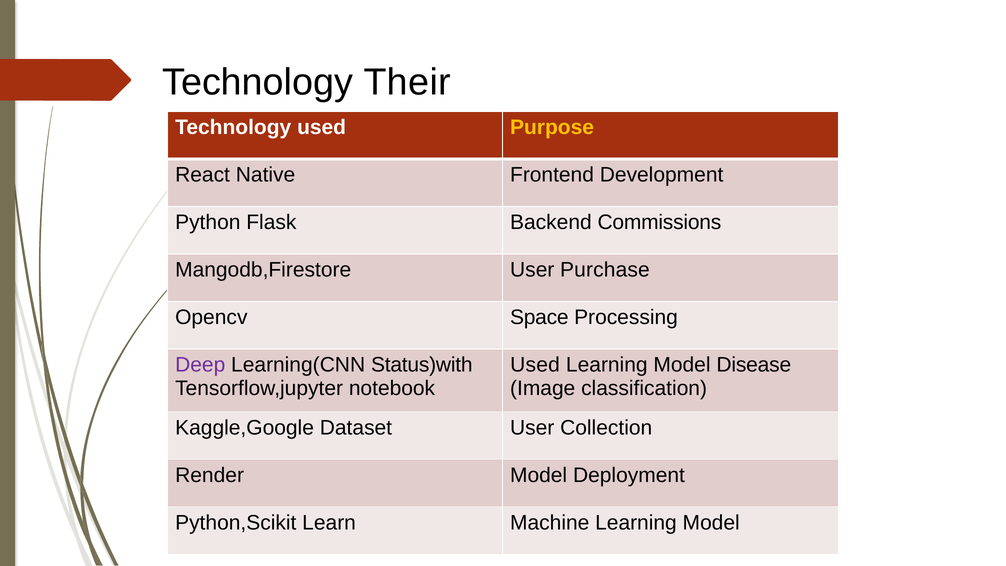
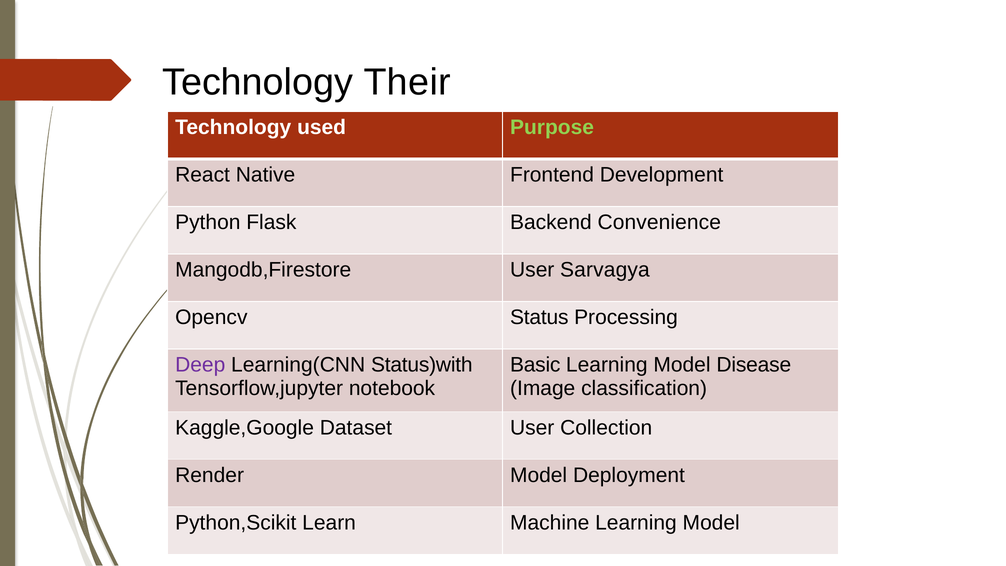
Purpose colour: yellow -> light green
Commissions: Commissions -> Convenience
Purchase: Purchase -> Sarvagya
Space: Space -> Status
Used at (535, 365): Used -> Basic
